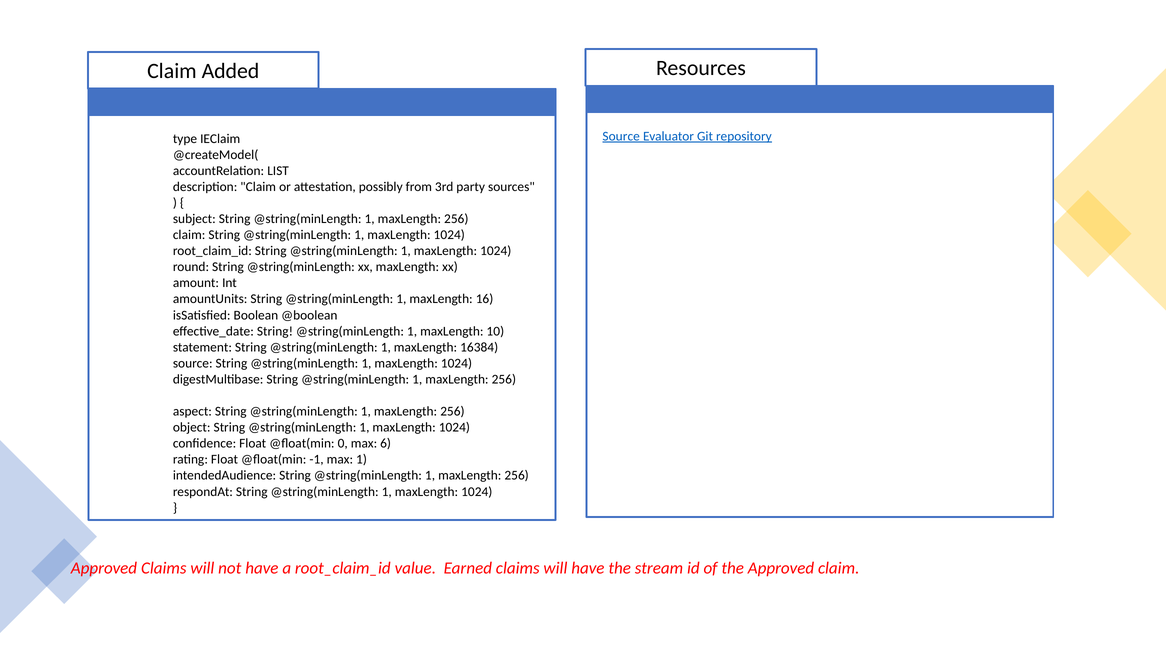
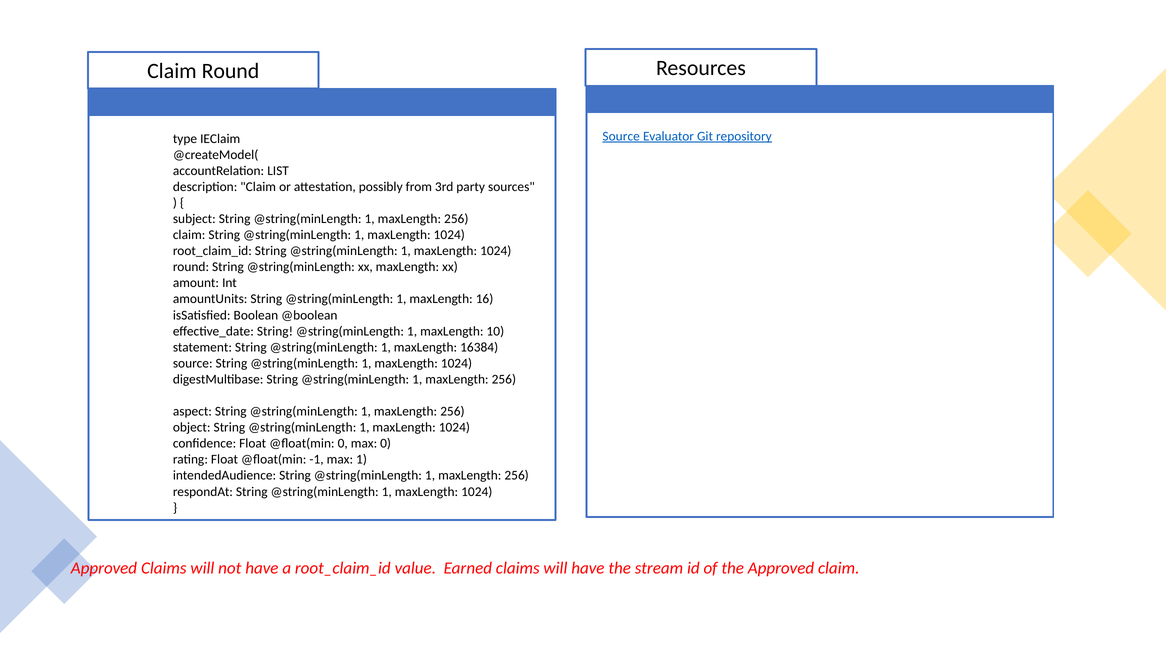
Claim Added: Added -> Round
max 6: 6 -> 0
